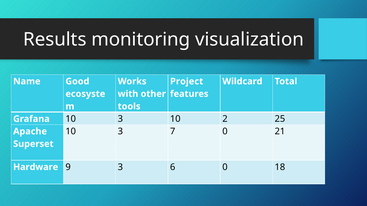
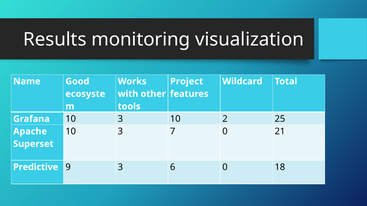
Hardware: Hardware -> Predictive
